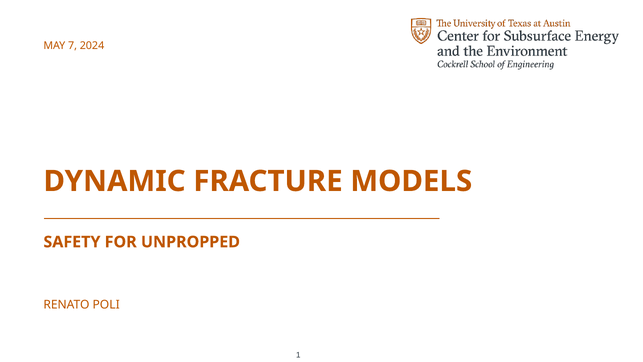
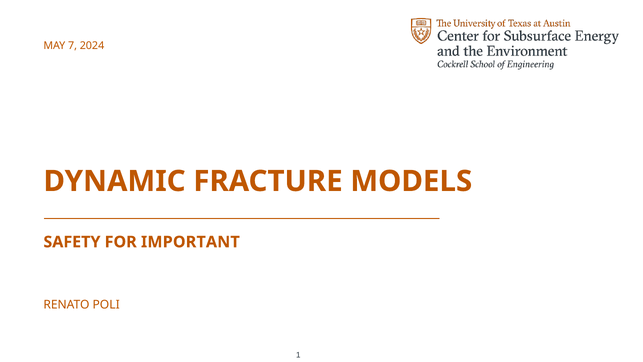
UNPROPPED: UNPROPPED -> IMPORTANT
